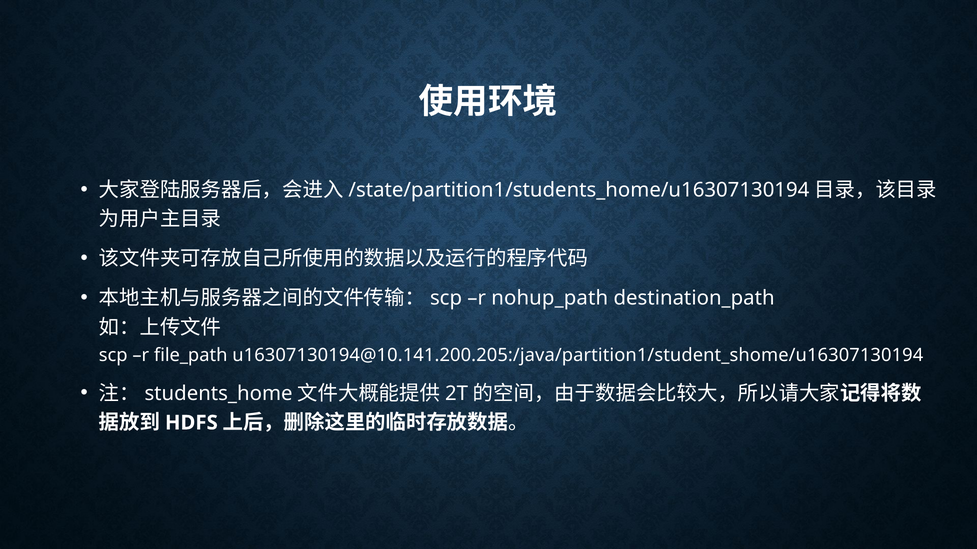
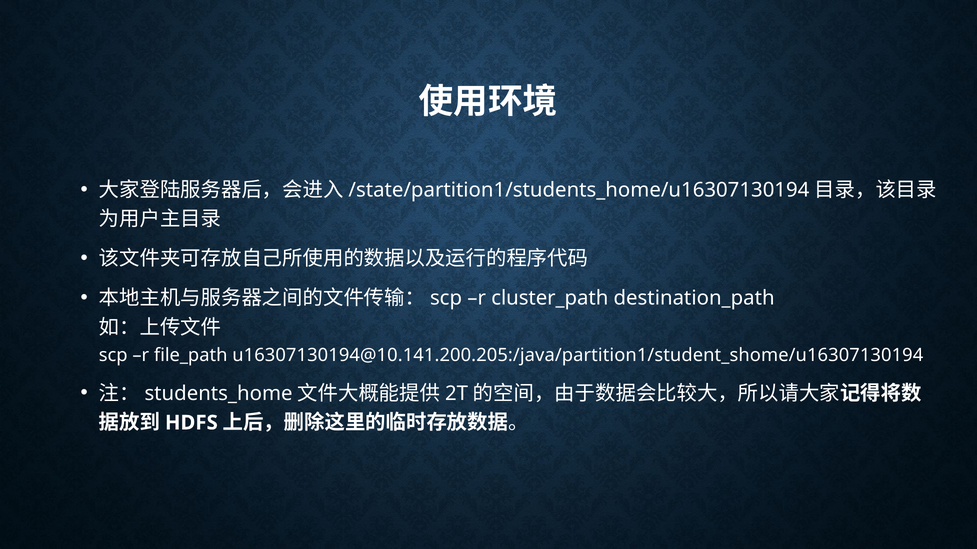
nohup_path: nohup_path -> cluster_path
